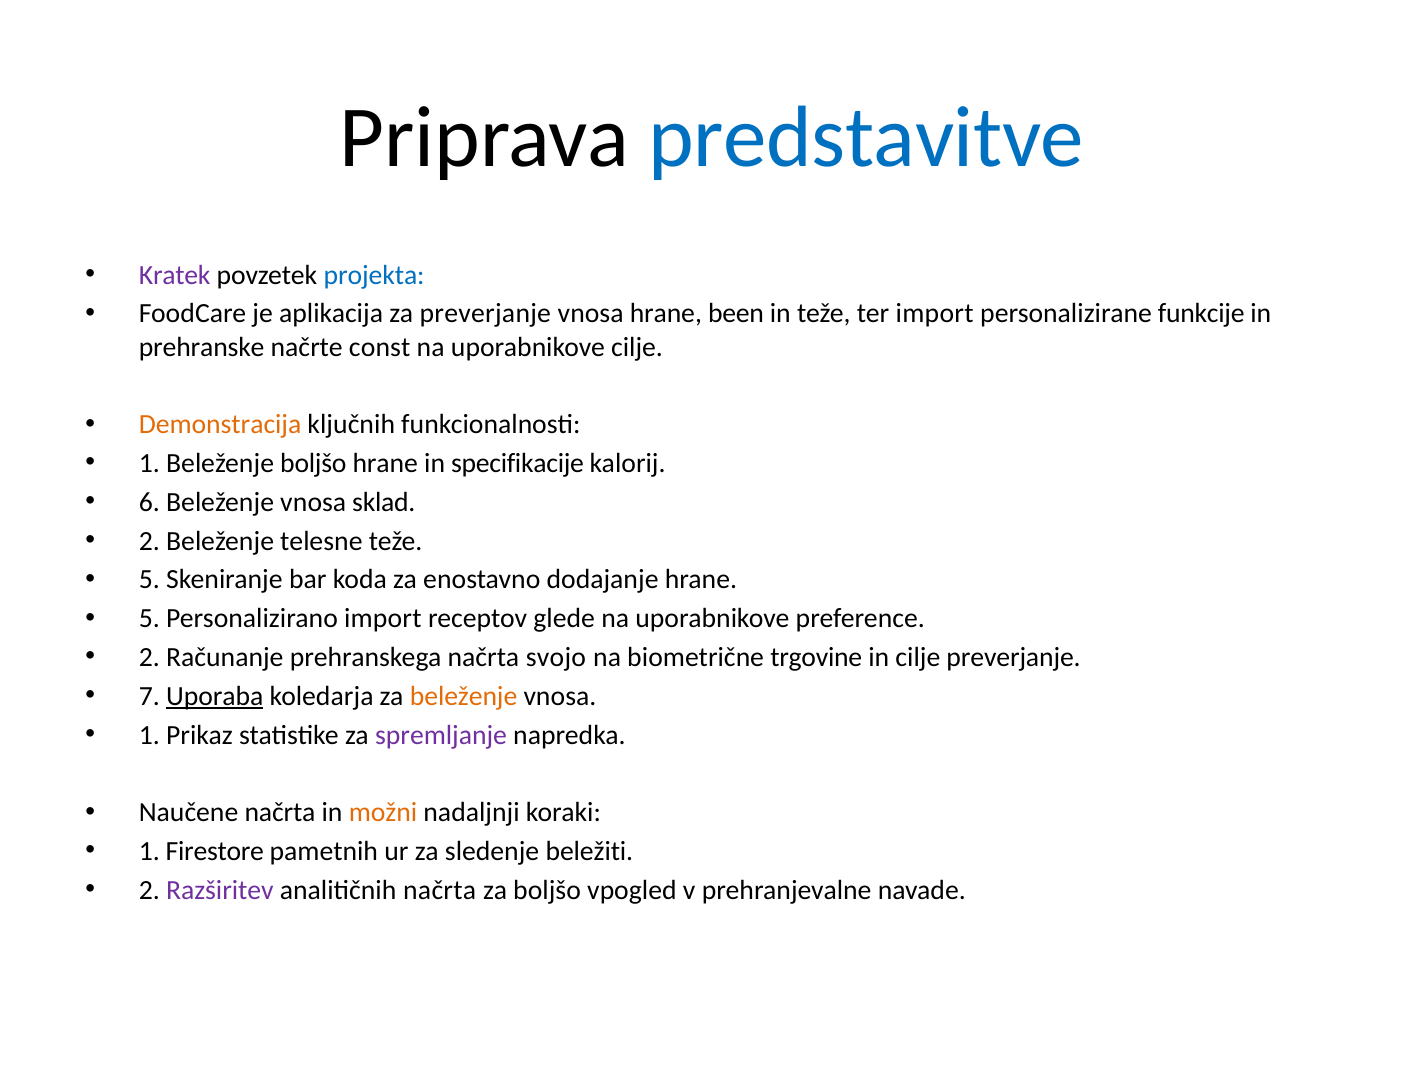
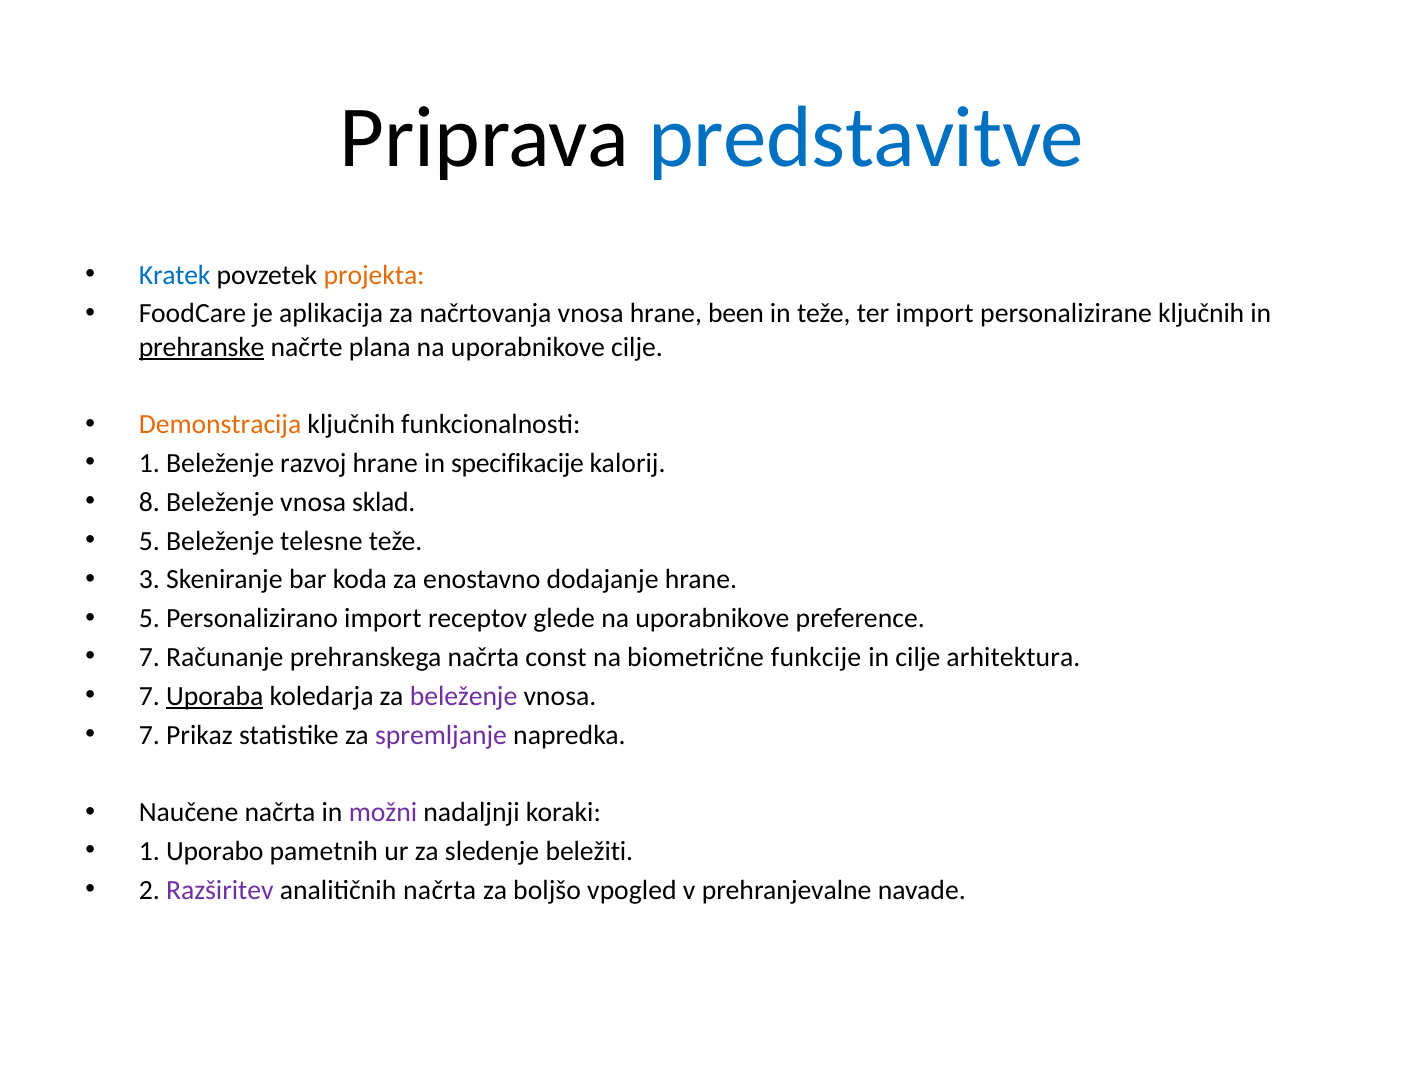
Kratek colour: purple -> blue
projekta colour: blue -> orange
za preverjanje: preverjanje -> načrtovanja
personalizirane funkcije: funkcije -> ključnih
prehranske underline: none -> present
const: const -> plana
Beleženje boljšo: boljšo -> razvoj
6: 6 -> 8
2 at (149, 541): 2 -> 5
5 at (149, 580): 5 -> 3
2 at (149, 657): 2 -> 7
svojo: svojo -> const
trgovine: trgovine -> funkcije
cilje preverjanje: preverjanje -> arhitektura
beleženje at (464, 696) colour: orange -> purple
1 at (149, 735): 1 -> 7
možni colour: orange -> purple
Firestore: Firestore -> Uporabo
